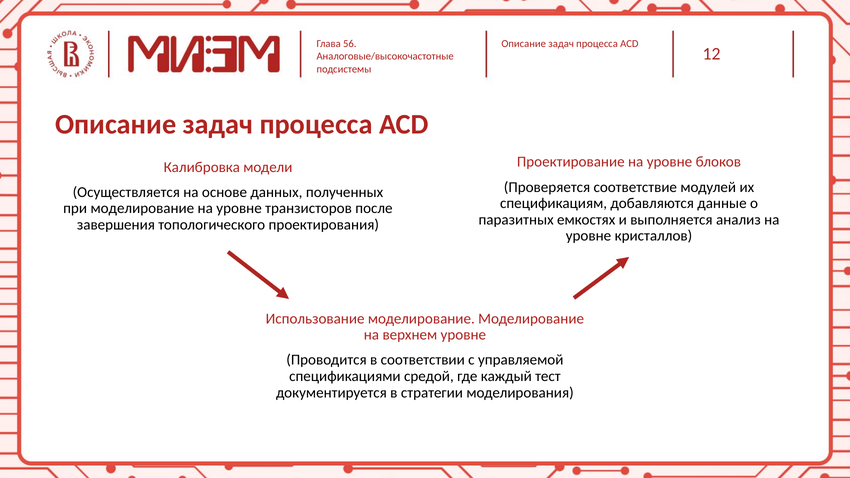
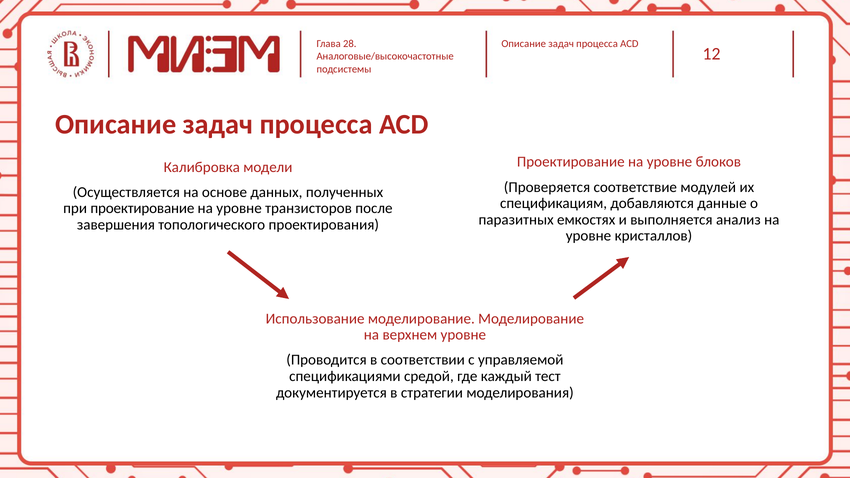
56: 56 -> 28
при моделирование: моделирование -> проектирование
